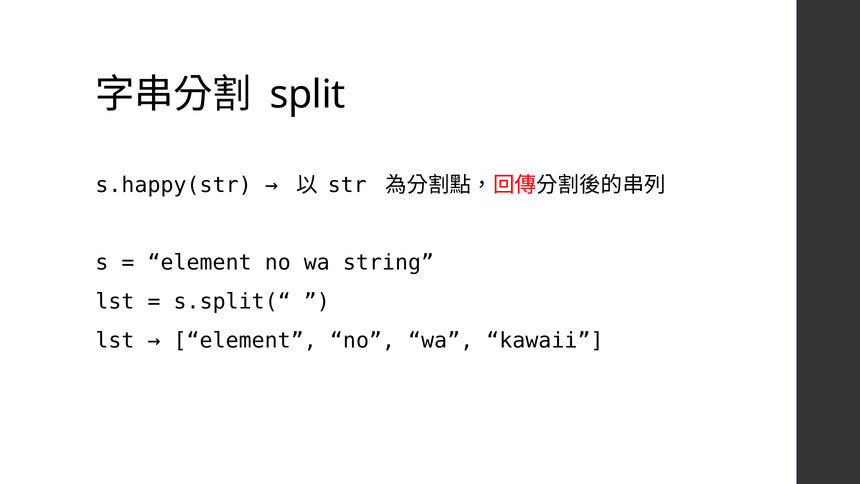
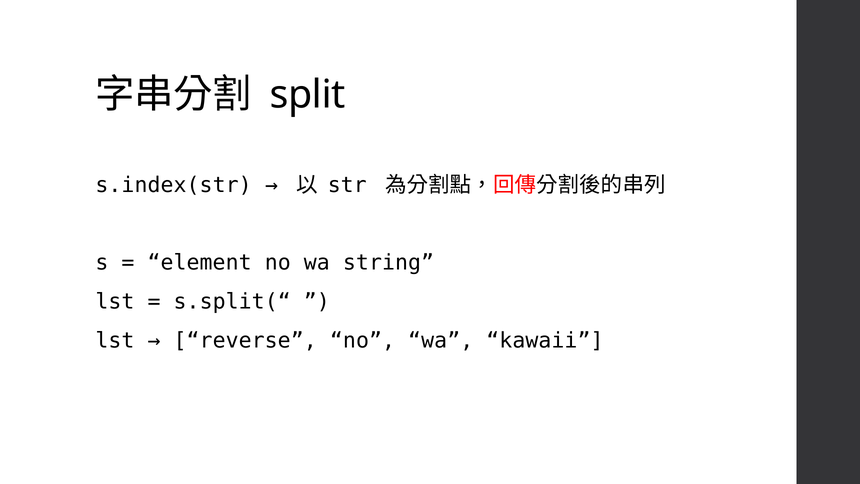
s.happy(str: s.happy(str -> s.index(str
element at (245, 340): element -> reverse
